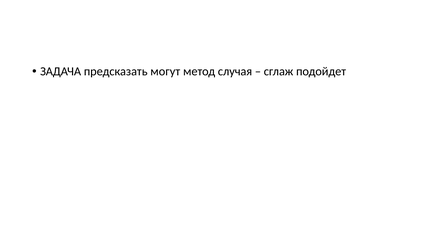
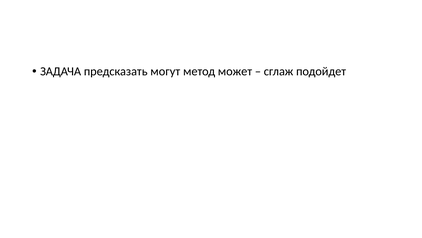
случая: случая -> может
